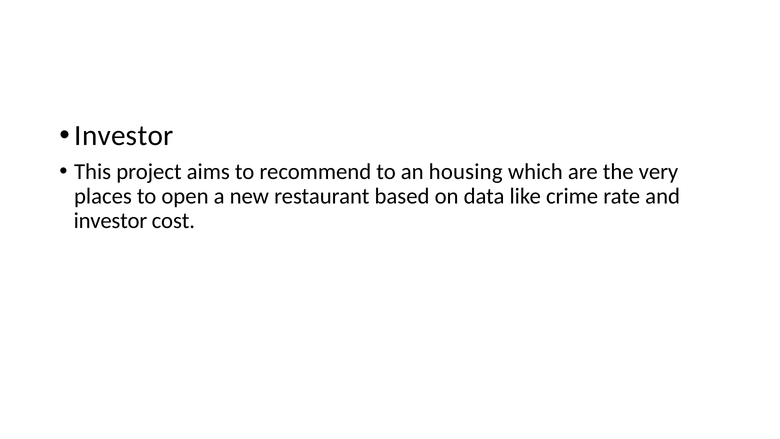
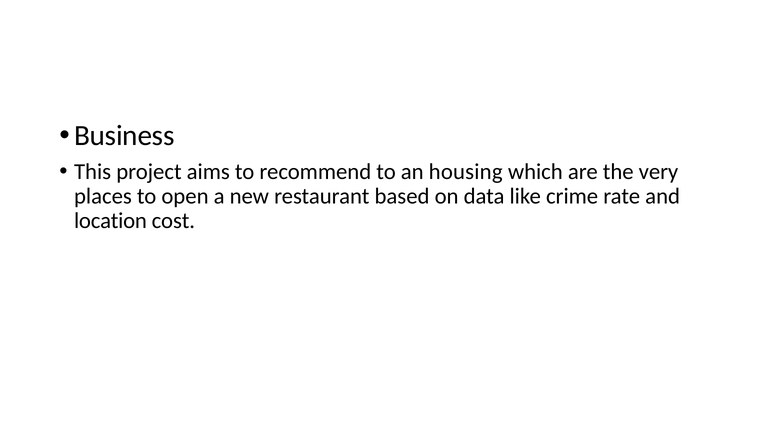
Investor at (124, 135): Investor -> Business
investor at (110, 221): investor -> location
